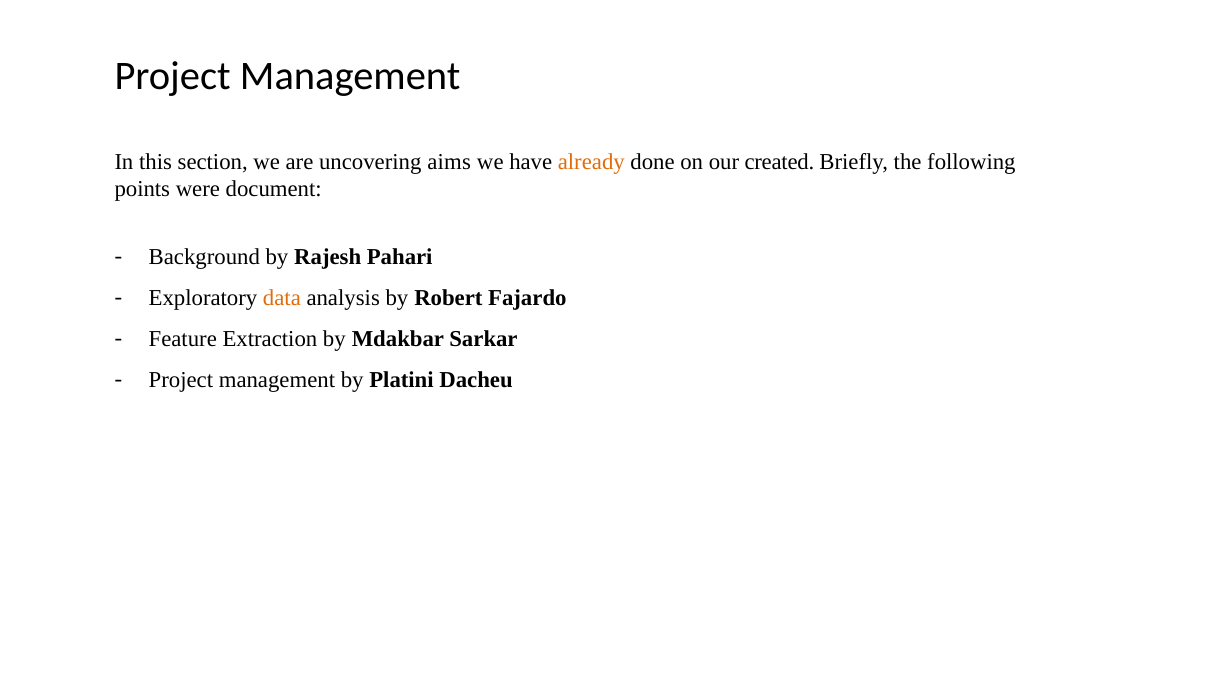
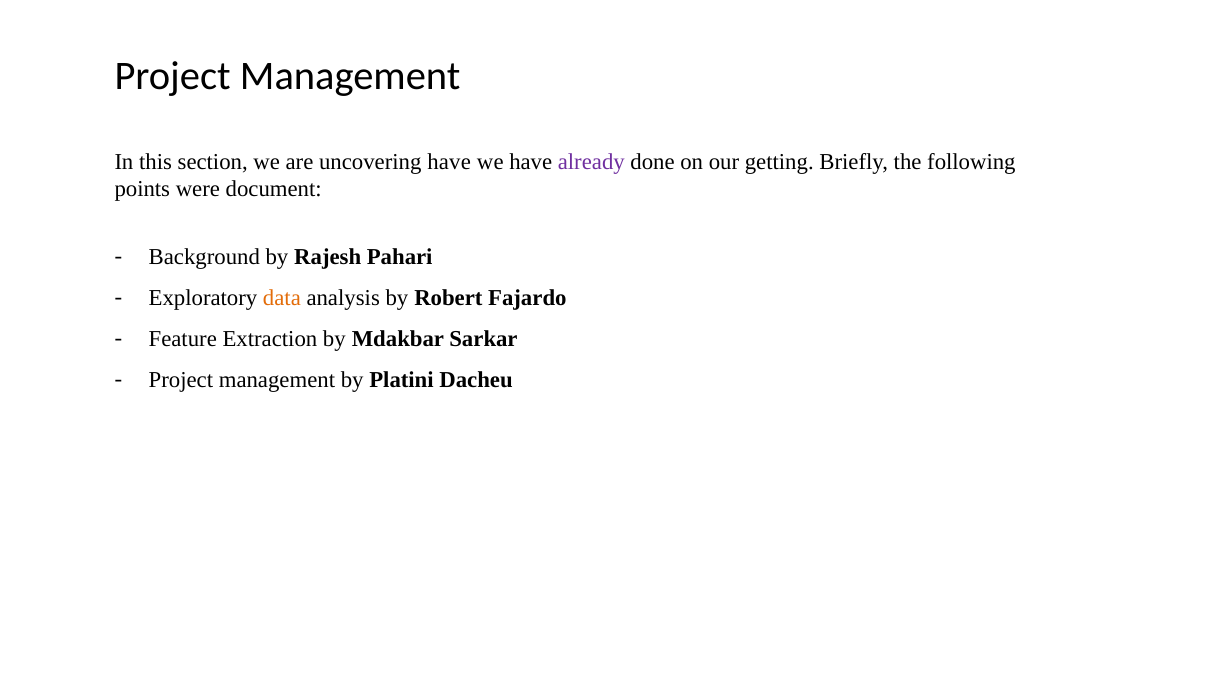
uncovering aims: aims -> have
already colour: orange -> purple
created: created -> getting
